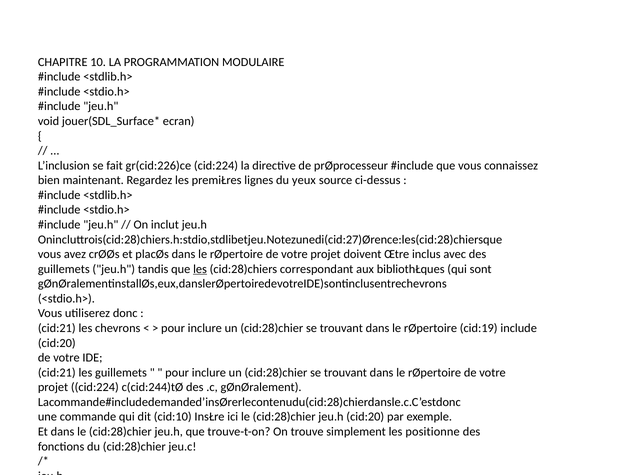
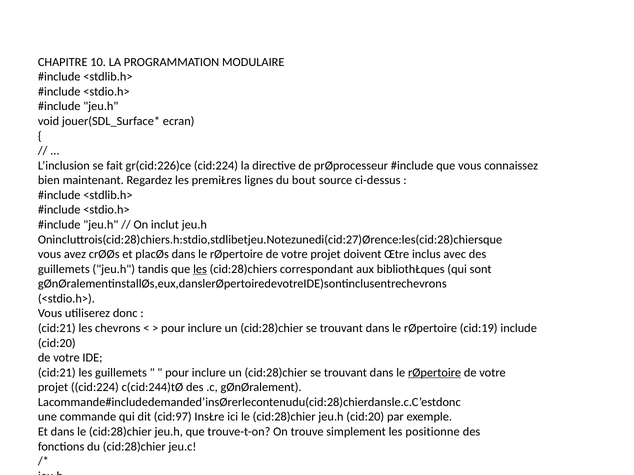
yeux: yeux -> bout
rØpertoire at (435, 373) underline: none -> present
cid:10: cid:10 -> cid:97
